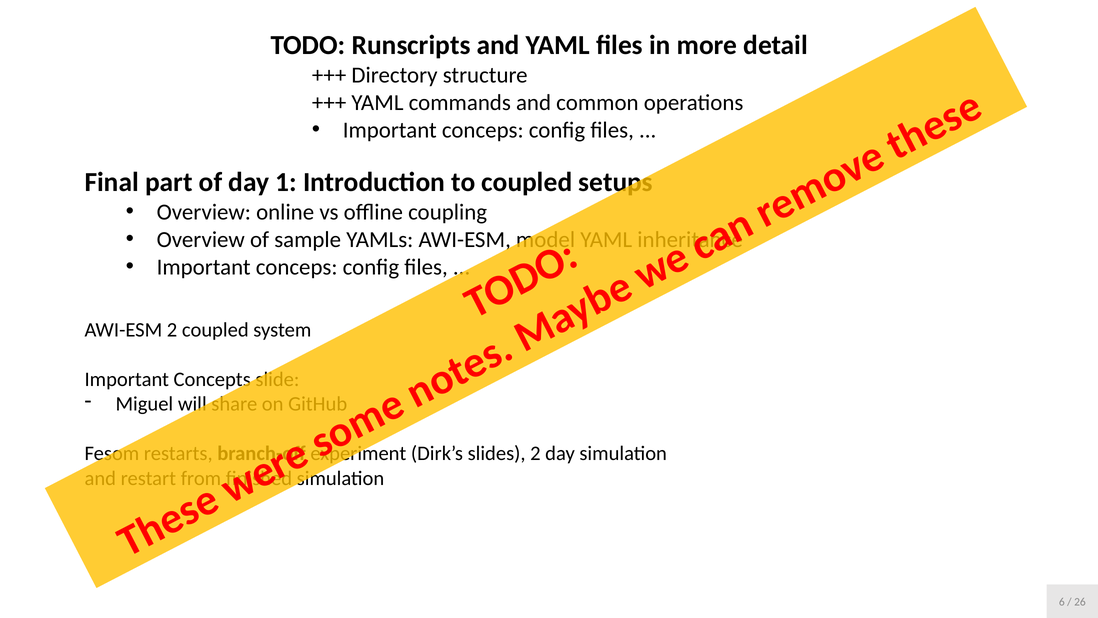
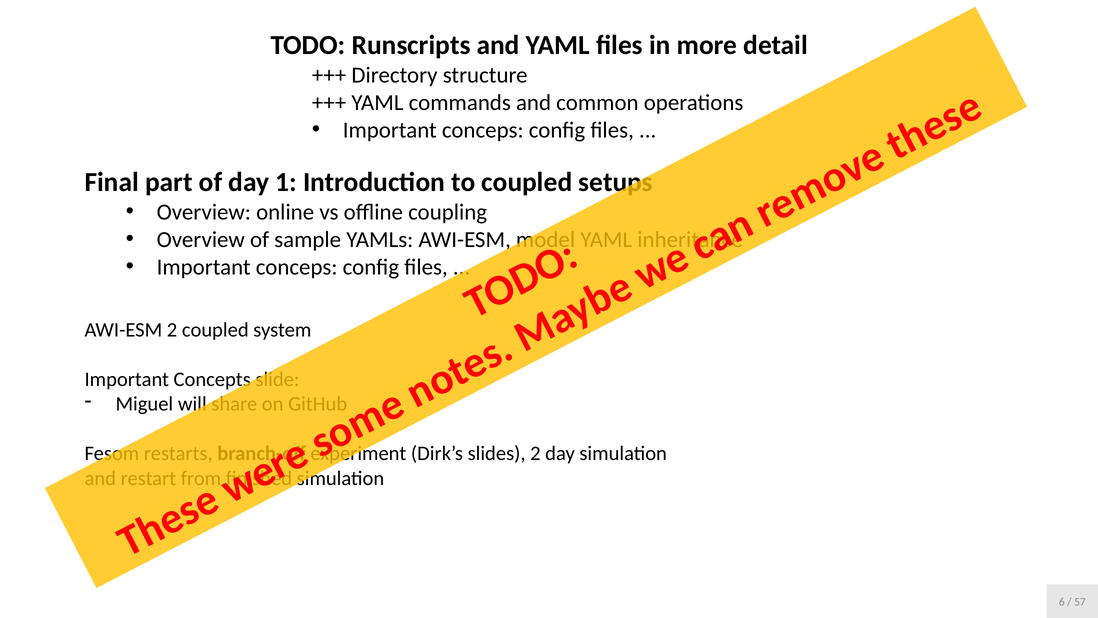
26: 26 -> 57
